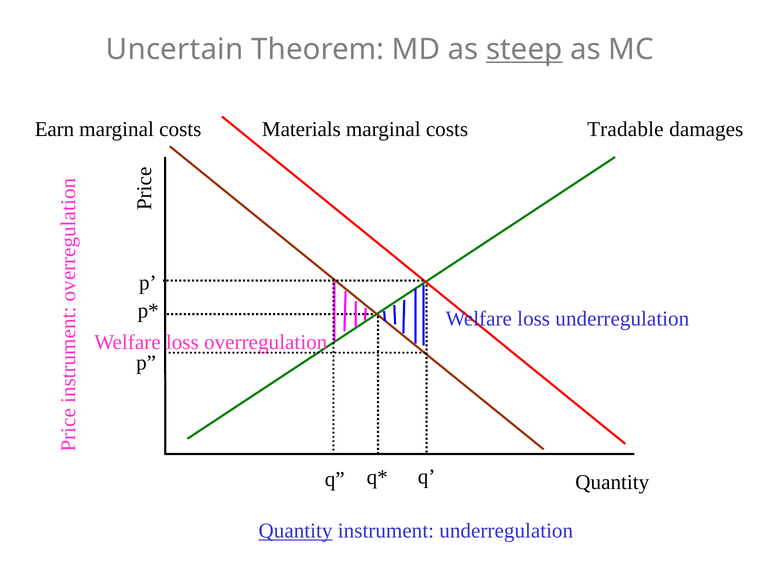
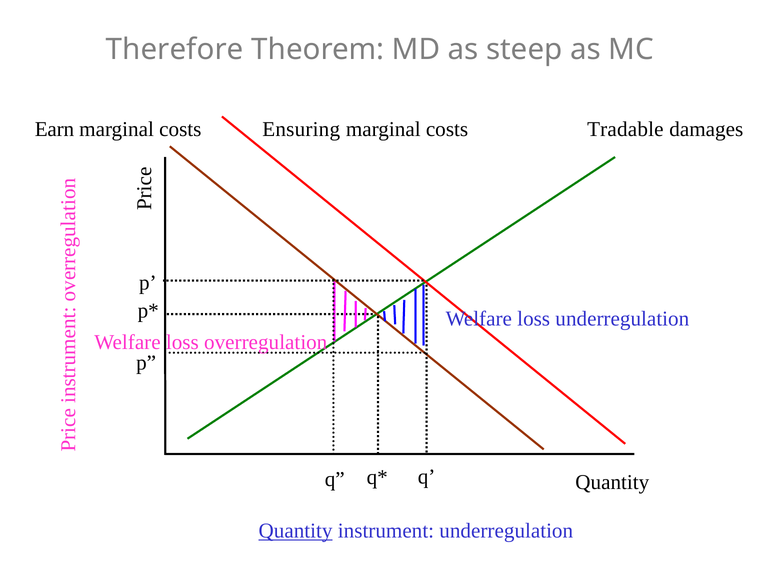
Uncertain: Uncertain -> Therefore
steep underline: present -> none
Materials: Materials -> Ensuring
